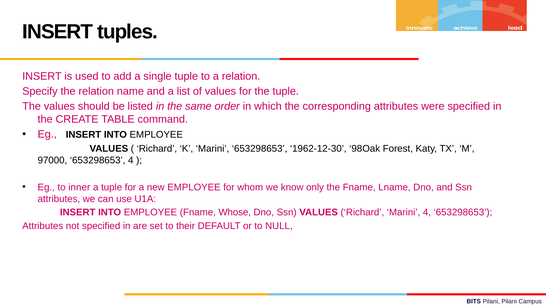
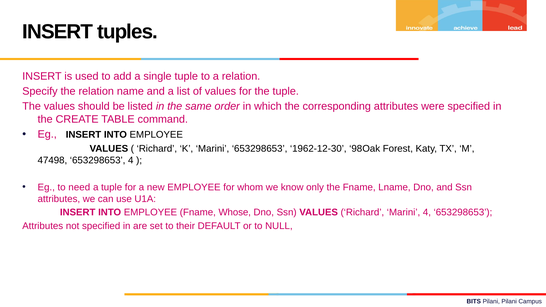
97000: 97000 -> 47498
inner: inner -> need
